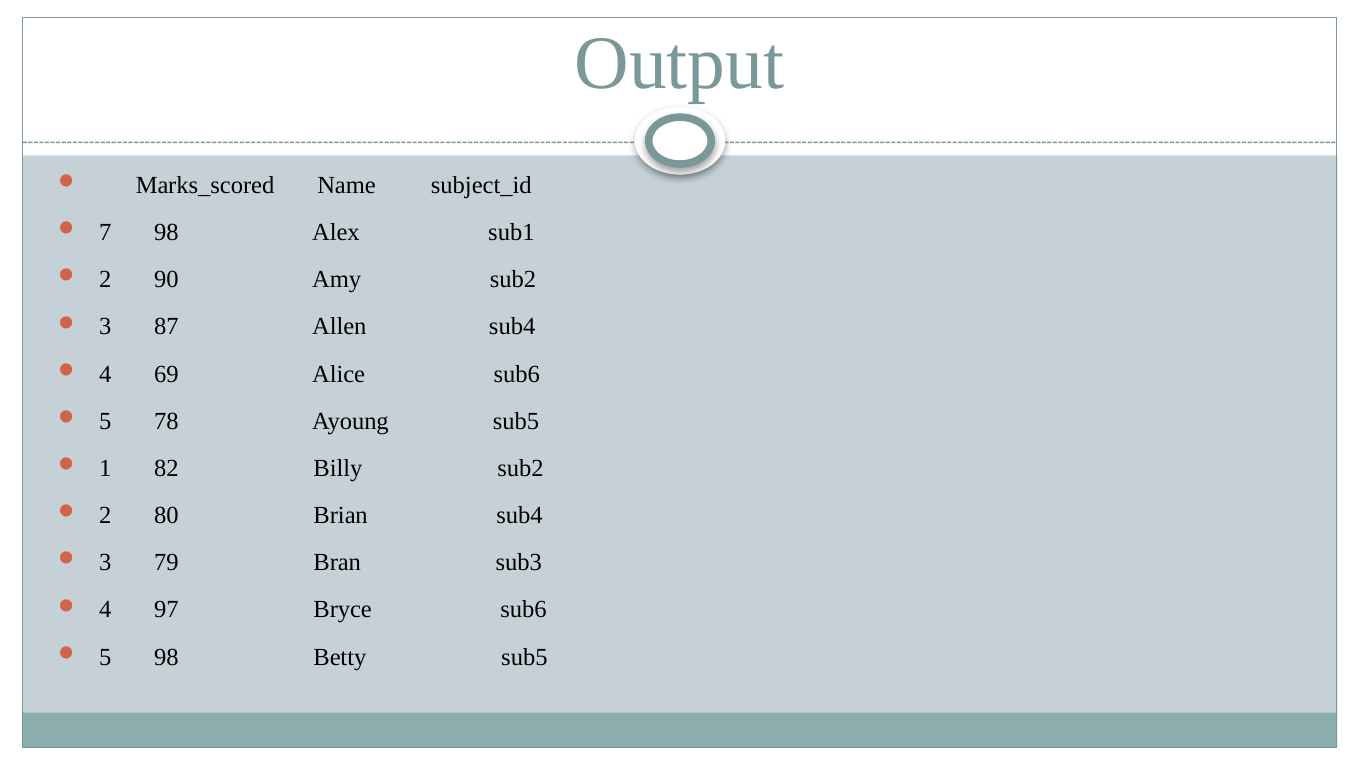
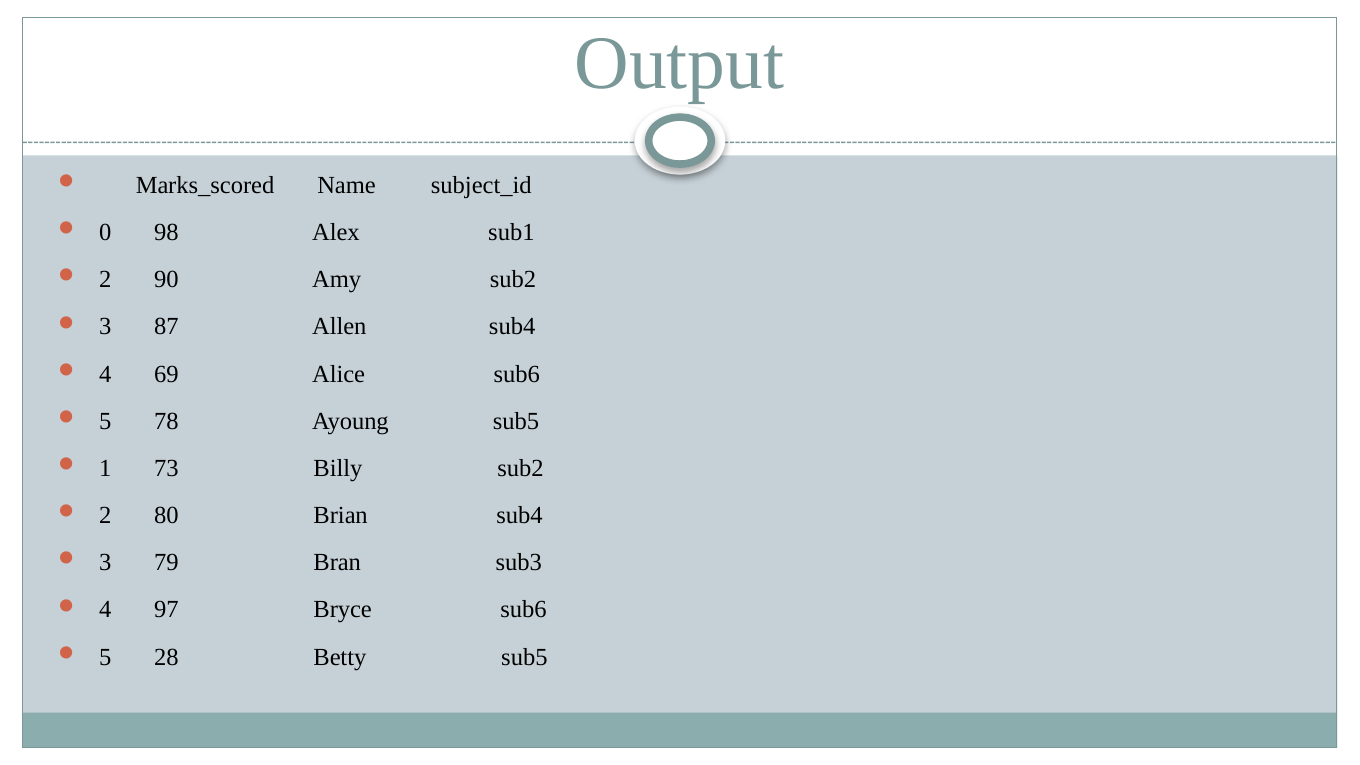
7: 7 -> 0
82: 82 -> 73
5 98: 98 -> 28
